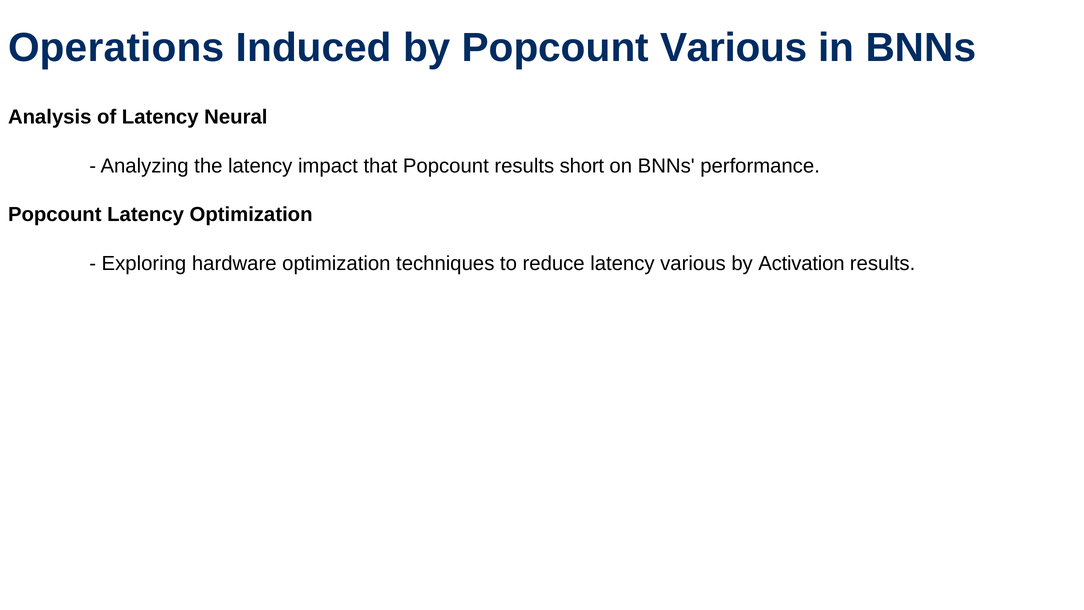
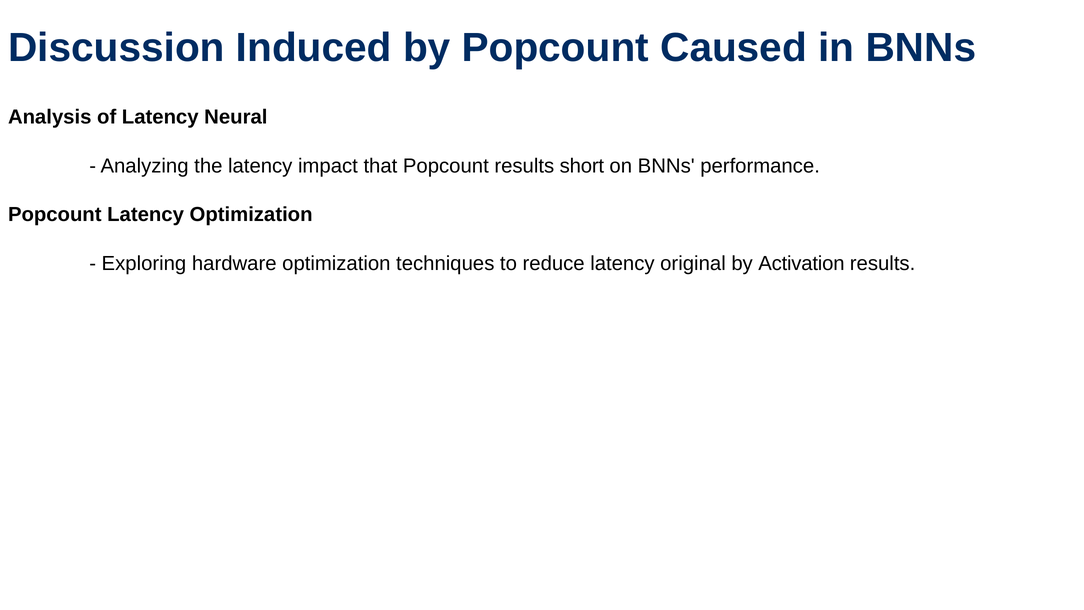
Operations: Operations -> Discussion
Popcount Various: Various -> Caused
latency various: various -> original
